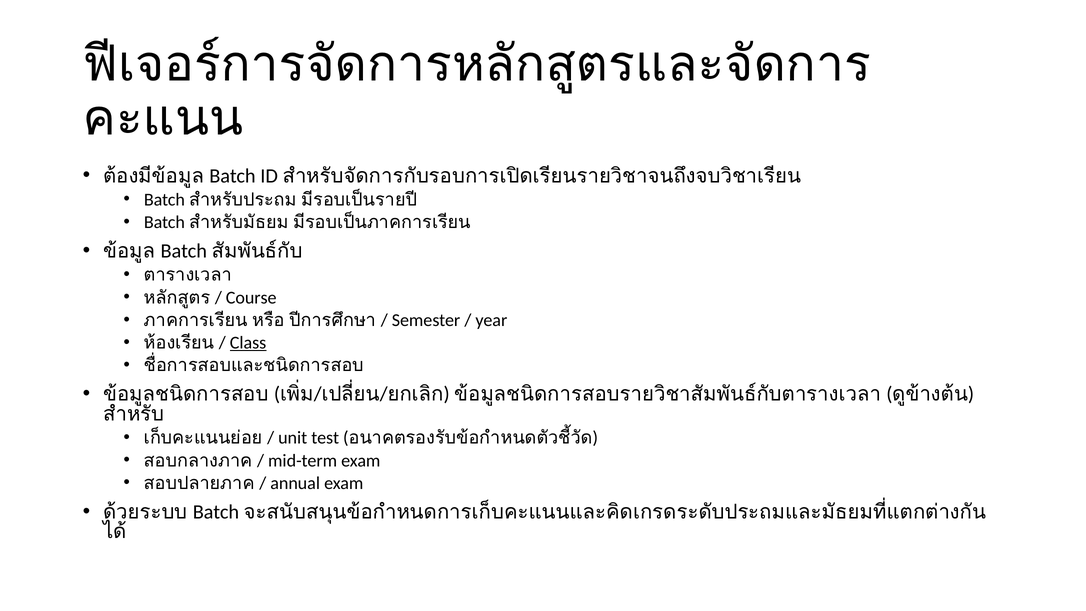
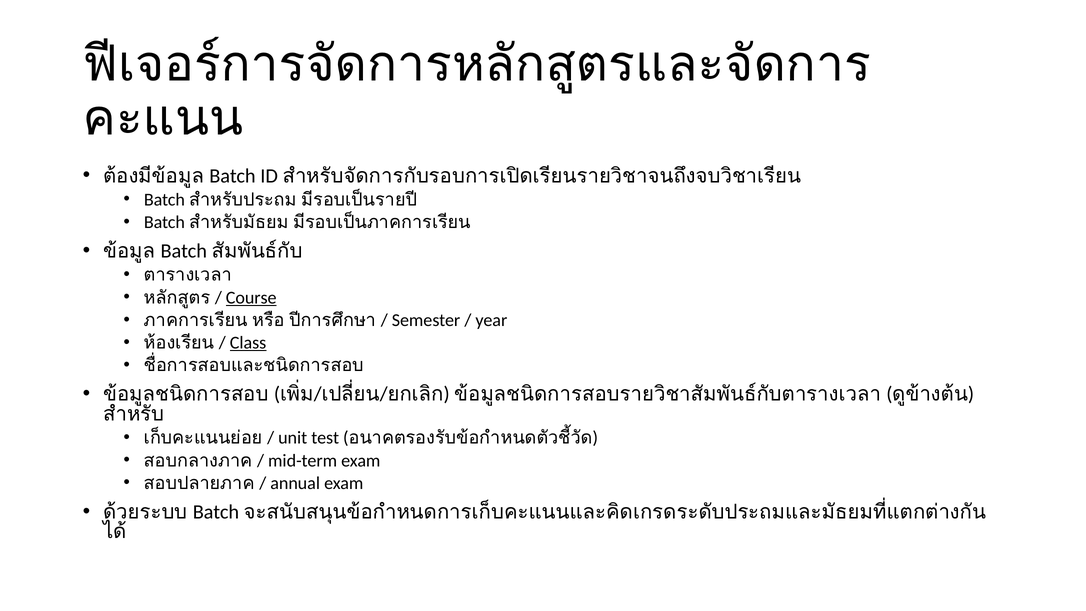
Course underline: none -> present
